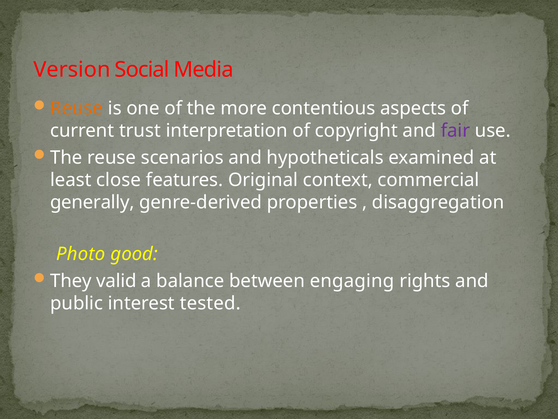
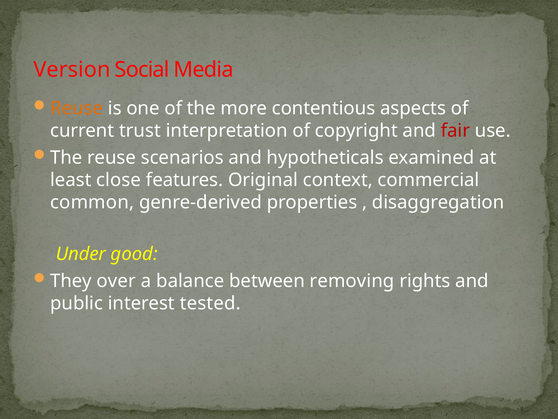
fair colour: purple -> red
generally: generally -> common
Photo: Photo -> Under
valid: valid -> over
engaging: engaging -> removing
